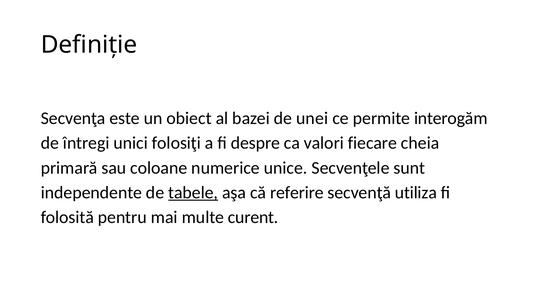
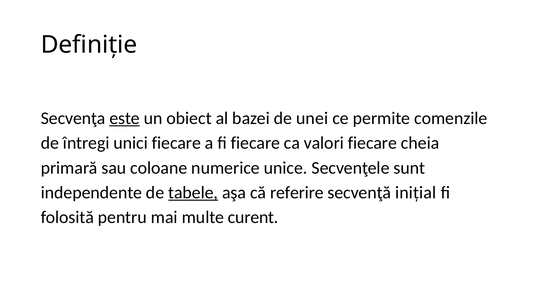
este underline: none -> present
interogăm: interogăm -> comenzile
unici folosiţi: folosiţi -> fiecare
fi despre: despre -> fiecare
utiliza: utiliza -> inițial
